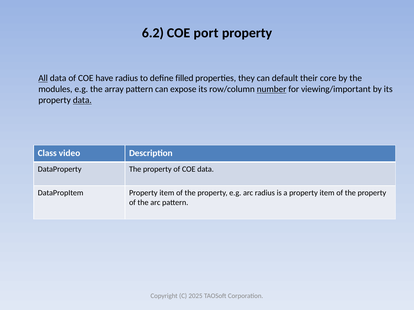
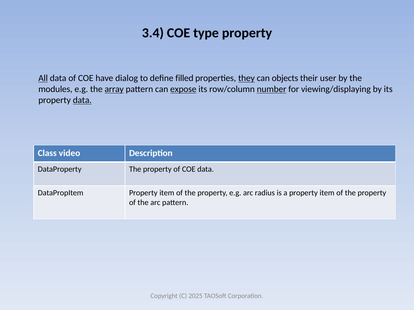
6.2: 6.2 -> 3.4
port: port -> type
have radius: radius -> dialog
they underline: none -> present
default: default -> objects
core: core -> user
array underline: none -> present
expose underline: none -> present
viewing/important: viewing/important -> viewing/displaying
